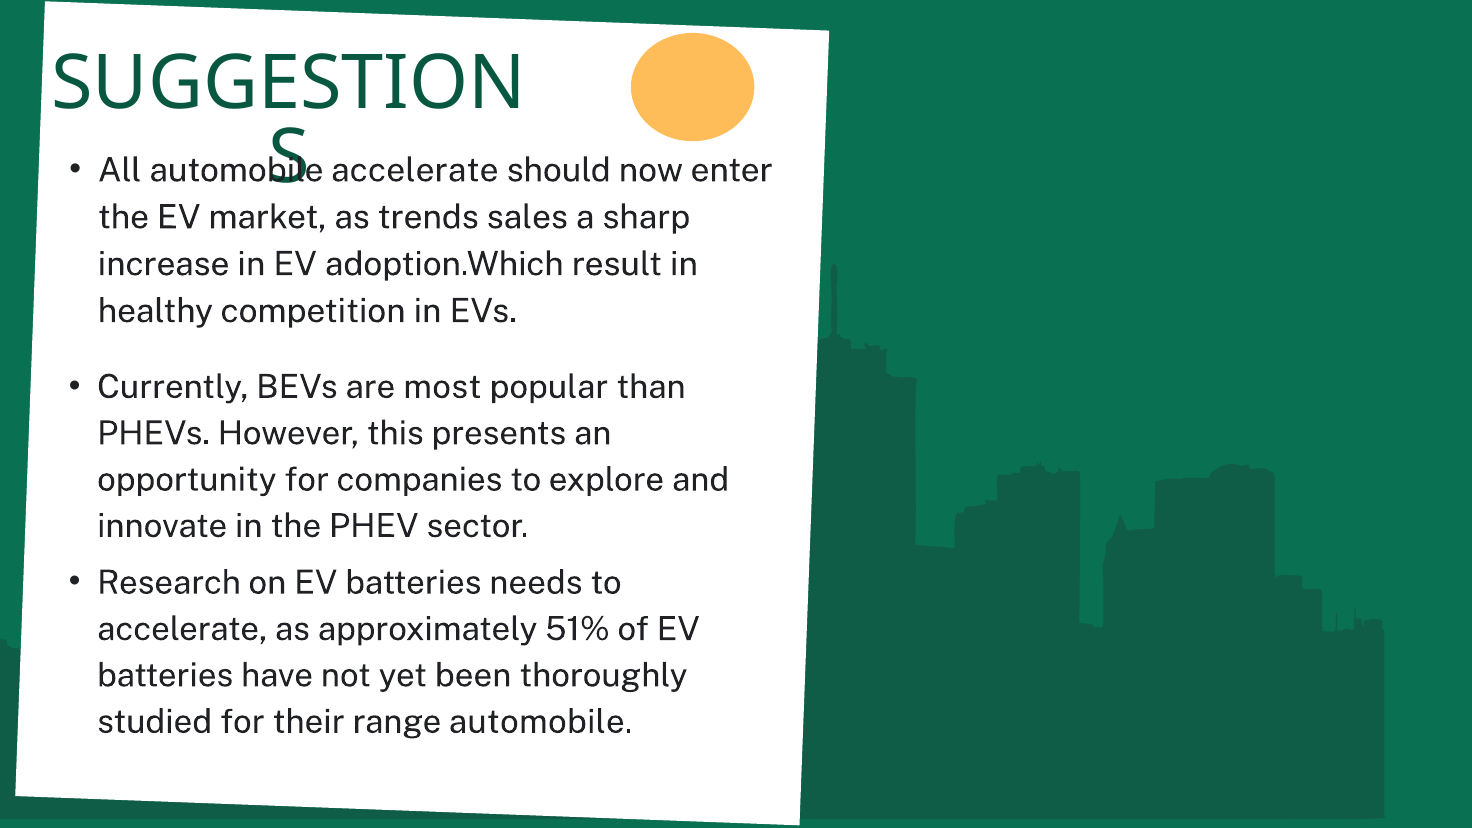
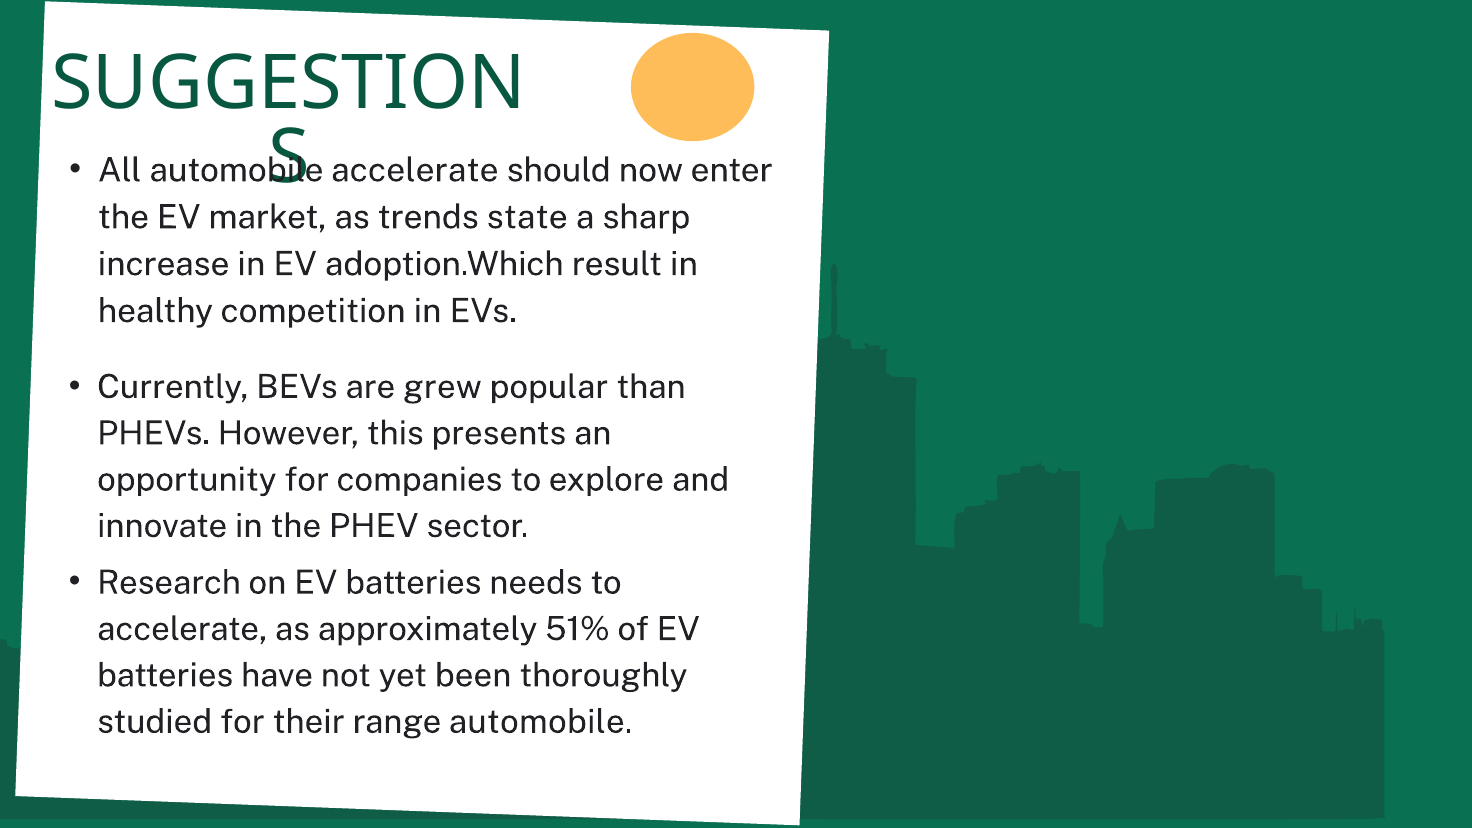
sales: sales -> state
most: most -> grew
